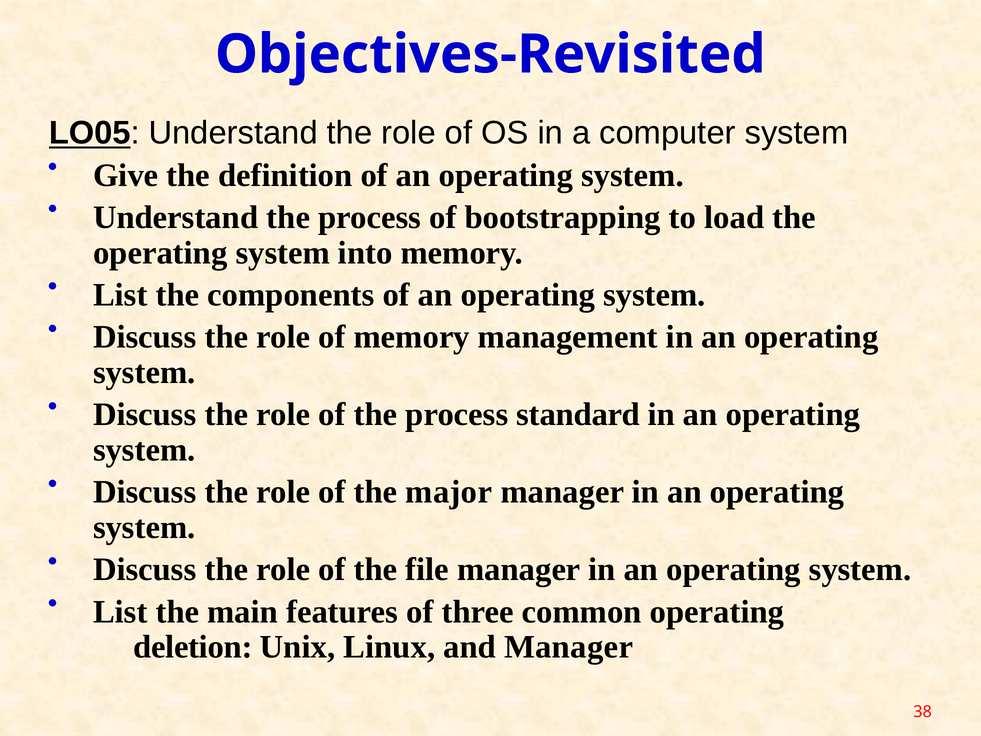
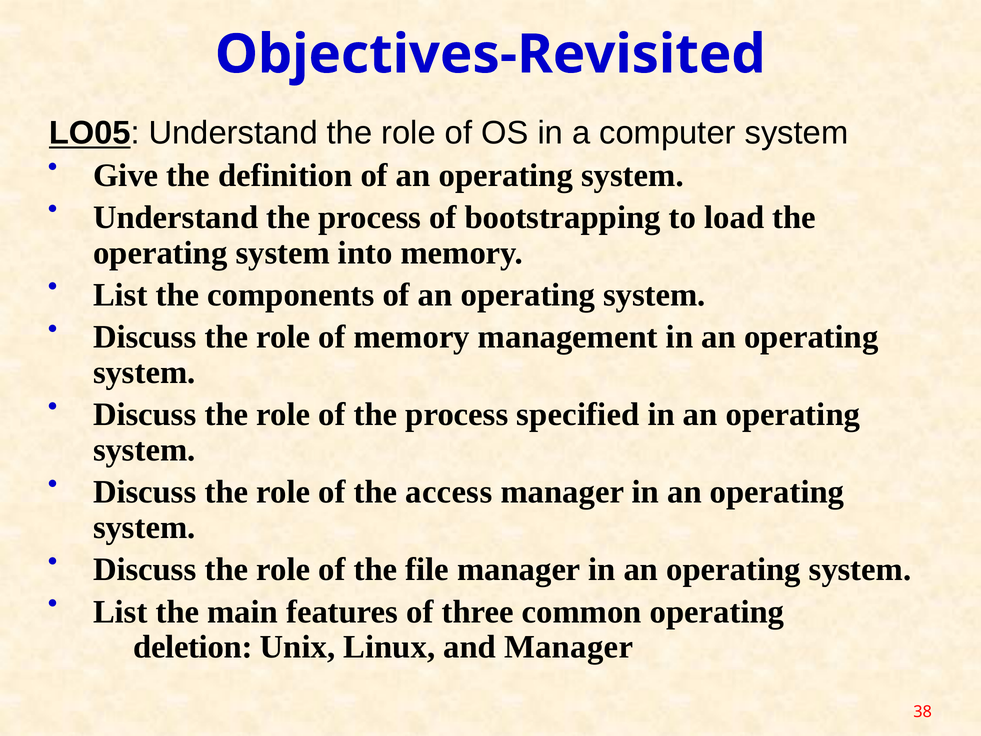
standard: standard -> specified
major: major -> access
